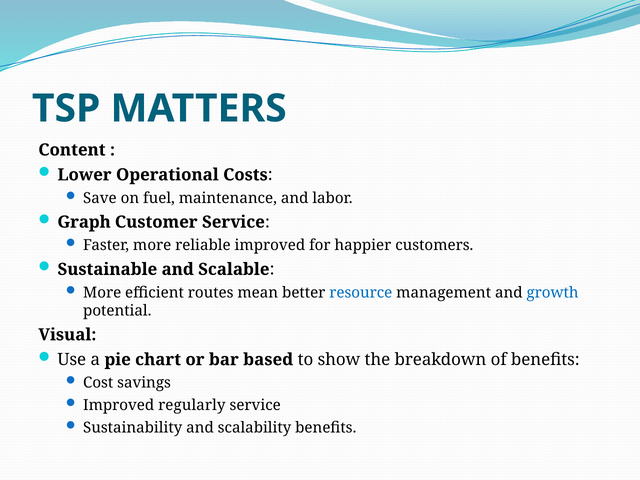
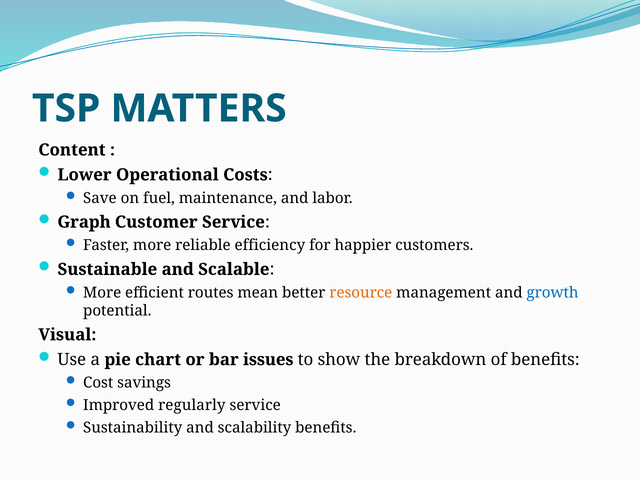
reliable improved: improved -> efficiency
resource colour: blue -> orange
based: based -> issues
